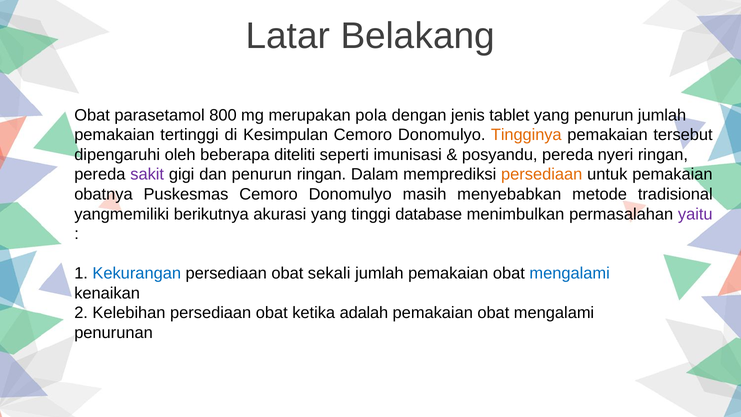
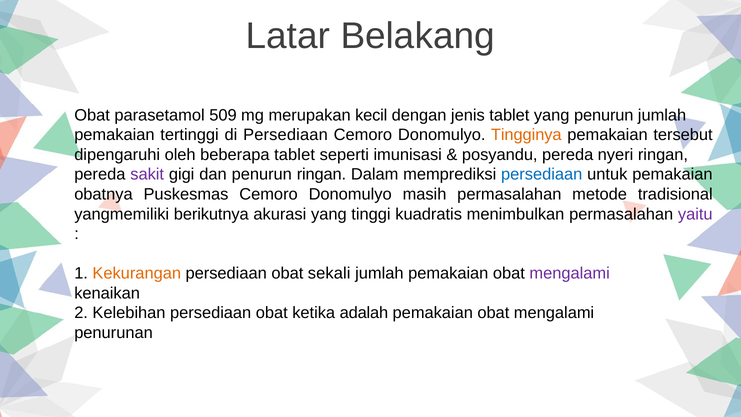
800: 800 -> 509
pola: pola -> kecil
di Kesimpulan: Kesimpulan -> Persediaan
beberapa diteliti: diteliti -> tablet
persediaan at (542, 174) colour: orange -> blue
masih menyebabkan: menyebabkan -> permasalahan
database: database -> kuadratis
Kekurangan colour: blue -> orange
mengalami at (570, 273) colour: blue -> purple
